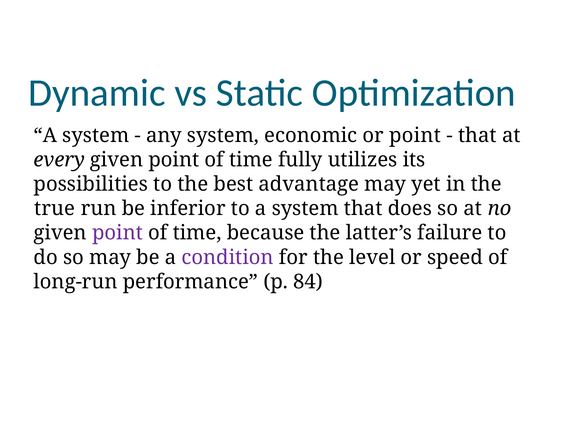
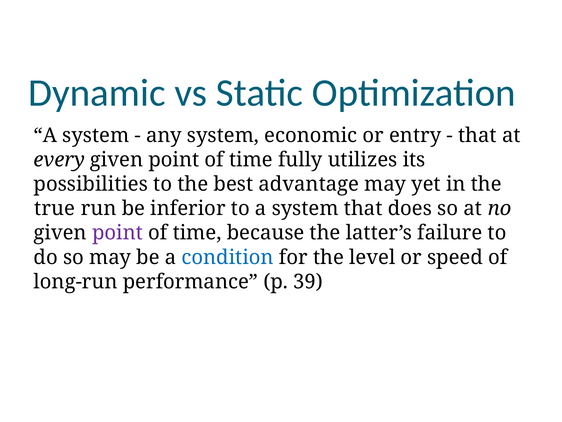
or point: point -> entry
condition colour: purple -> blue
84: 84 -> 39
